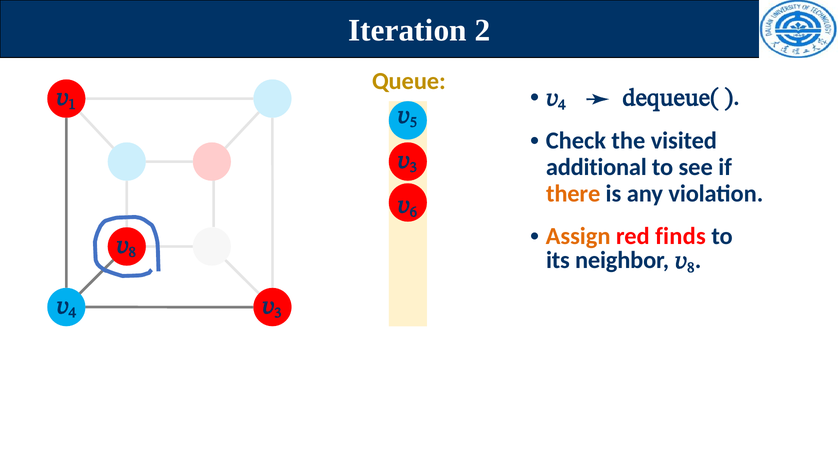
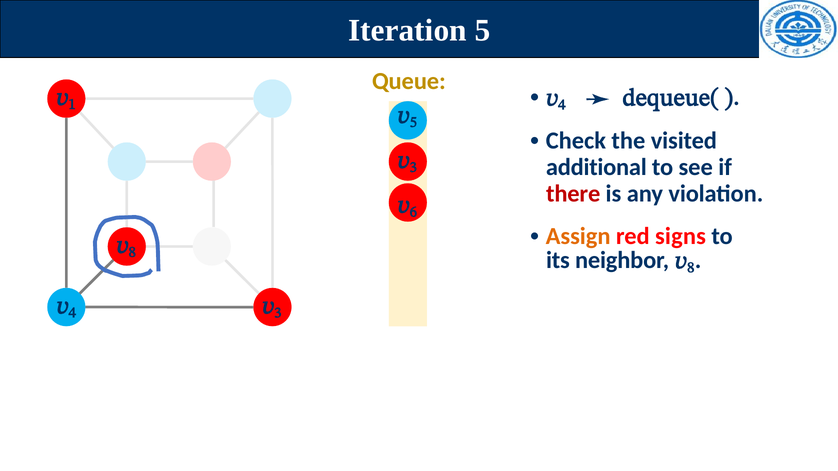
Iteration 2: 2 -> 5
there colour: orange -> red
finds: finds -> signs
